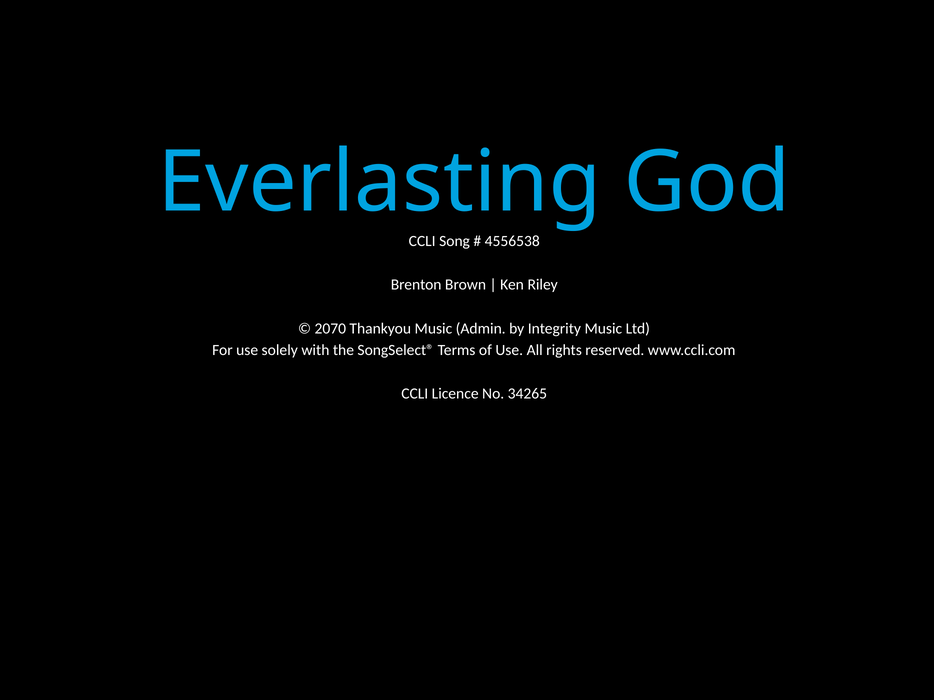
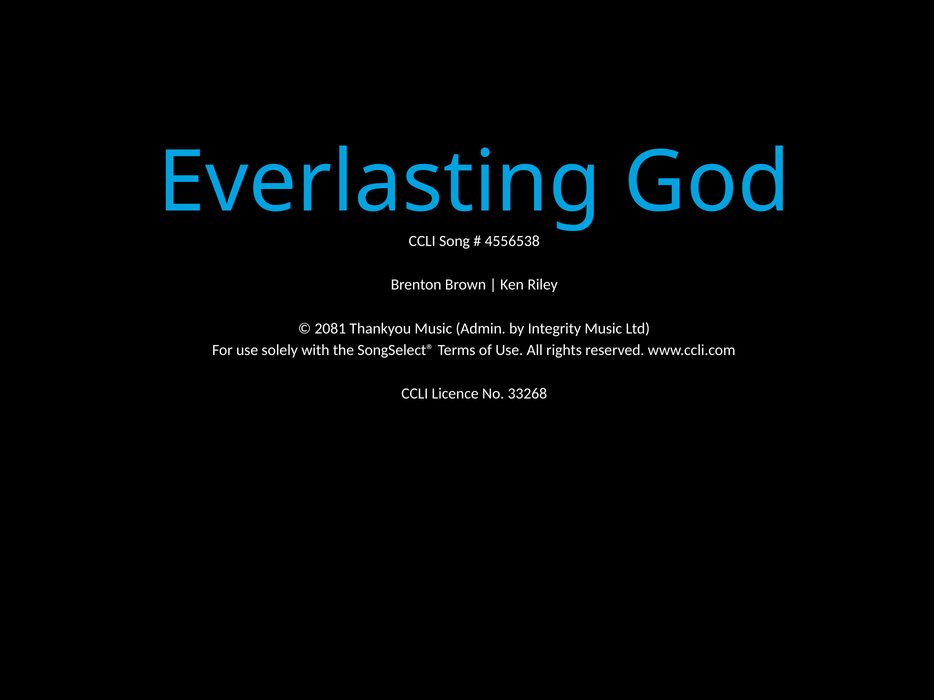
2070: 2070 -> 2081
34265: 34265 -> 33268
